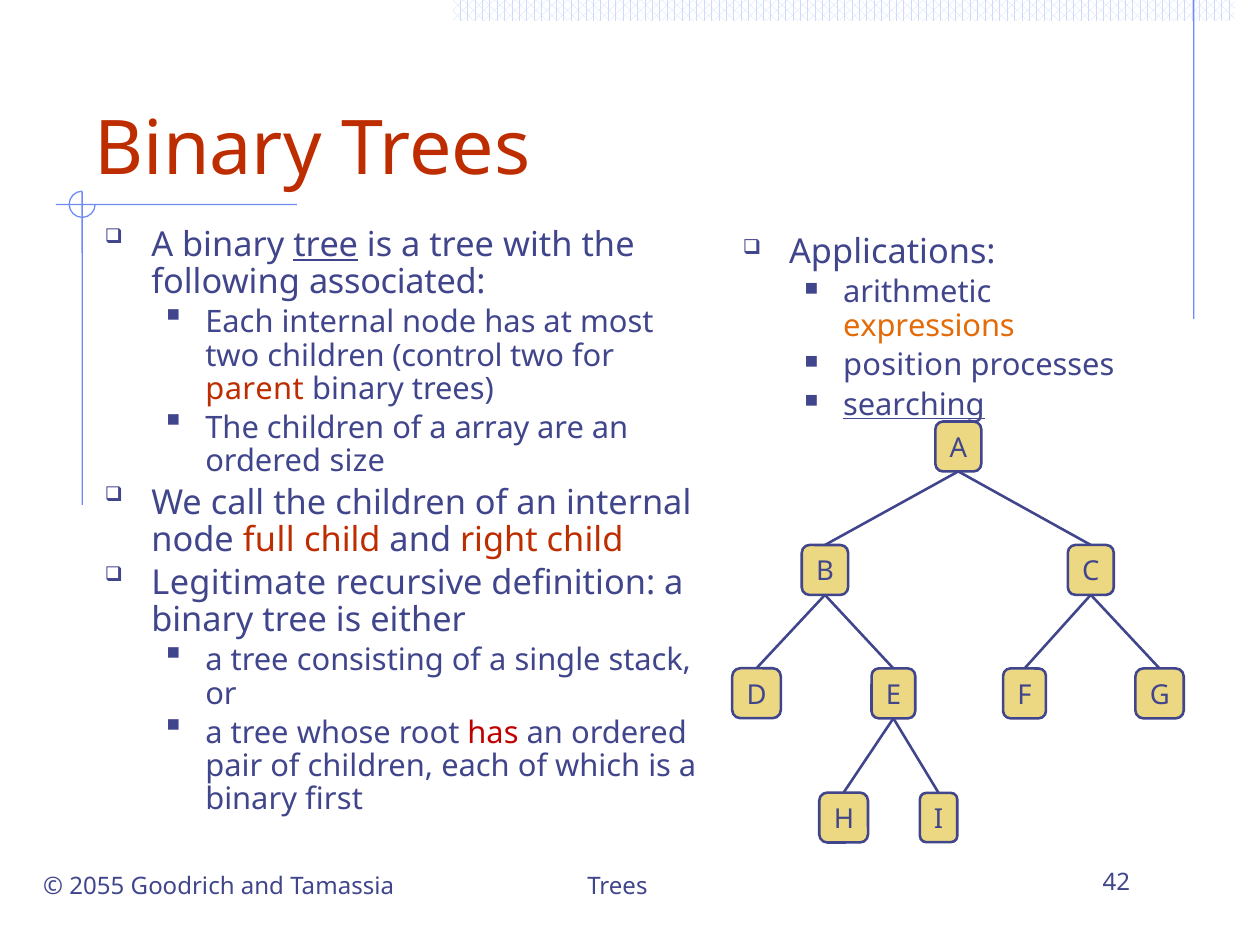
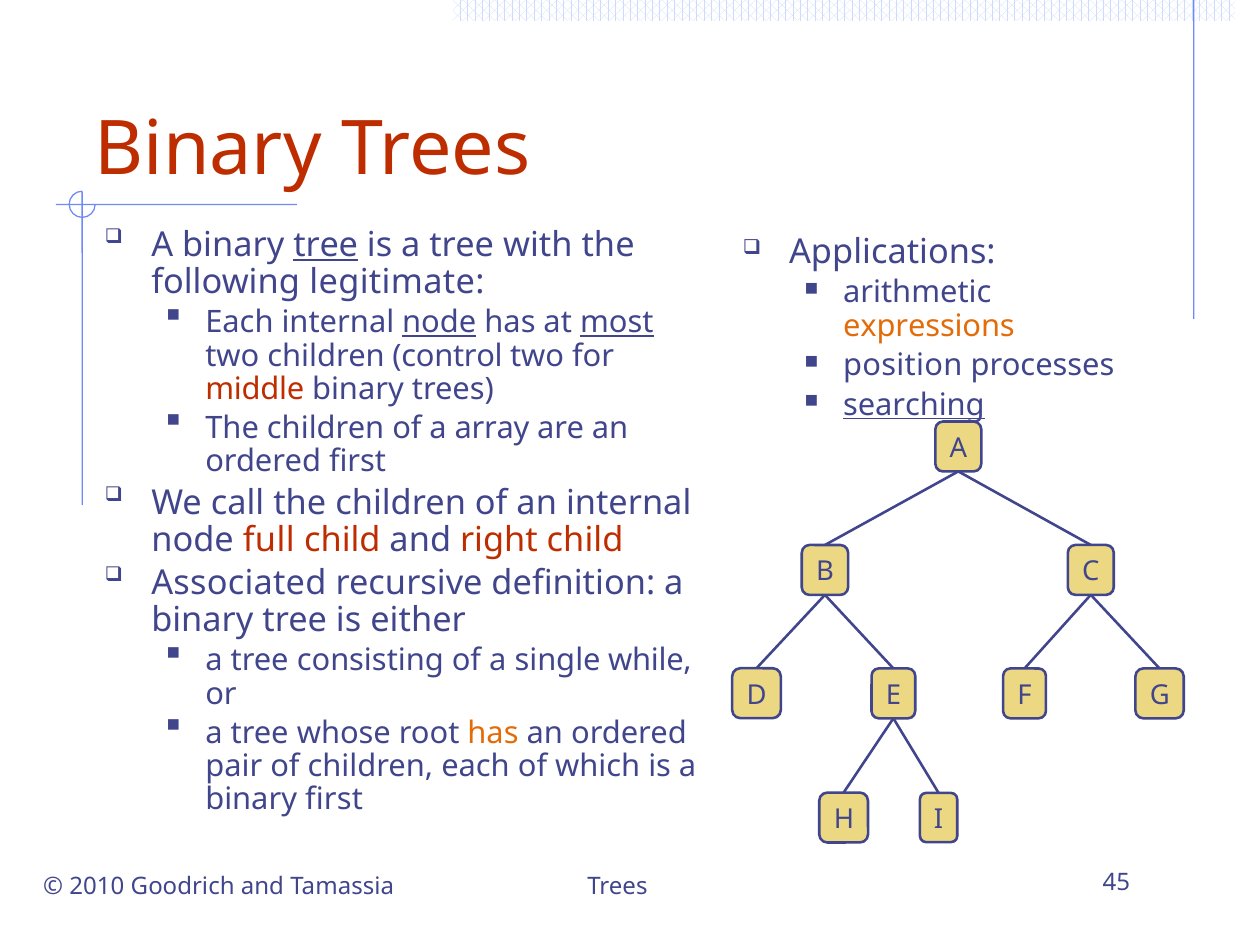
associated: associated -> legitimate
node at (439, 323) underline: none -> present
most underline: none -> present
parent: parent -> middle
ordered size: size -> first
Legitimate: Legitimate -> Associated
stack: stack -> while
has at (493, 733) colour: red -> orange
2055: 2055 -> 2010
42: 42 -> 45
